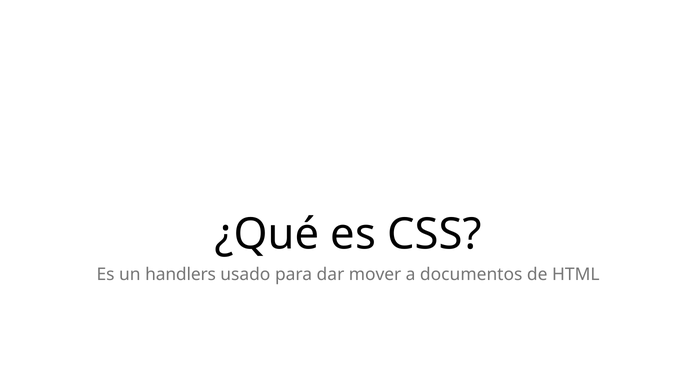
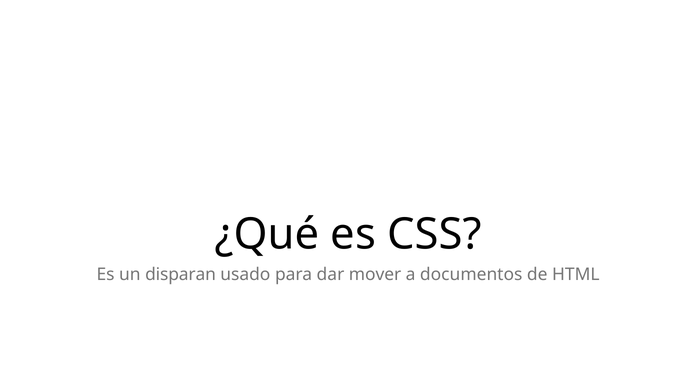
handlers: handlers -> disparan
